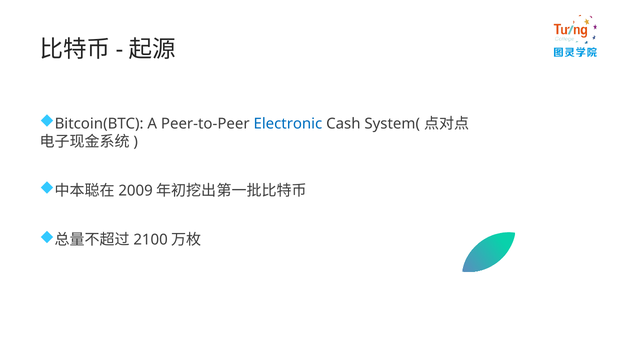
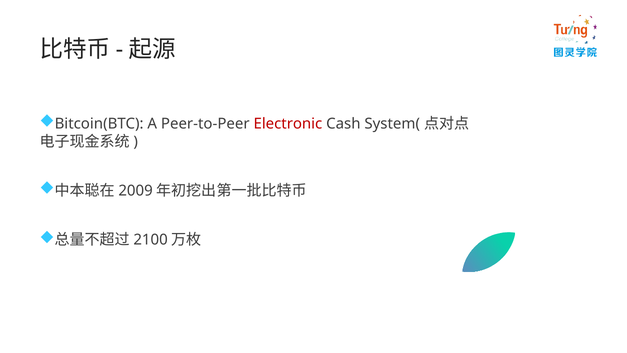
Electronic colour: blue -> red
